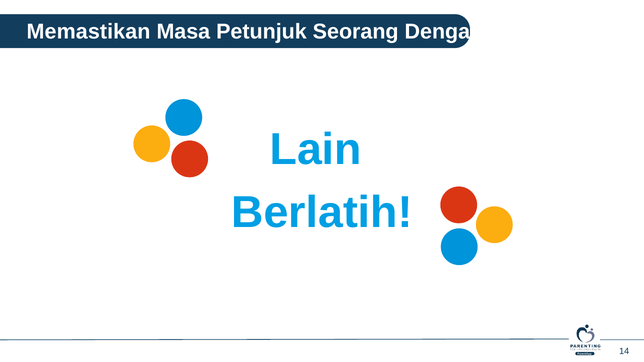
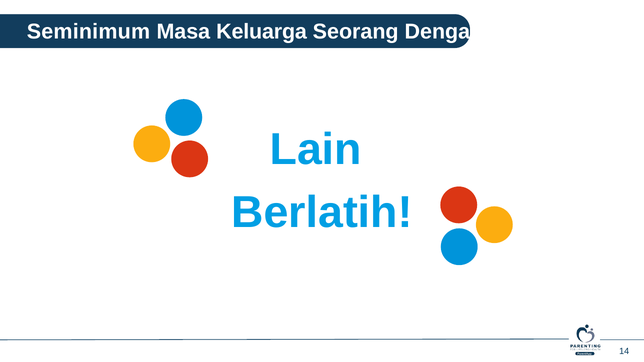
Memastikan: Memastikan -> Seminimum
Petunjuk: Petunjuk -> Keluarga
